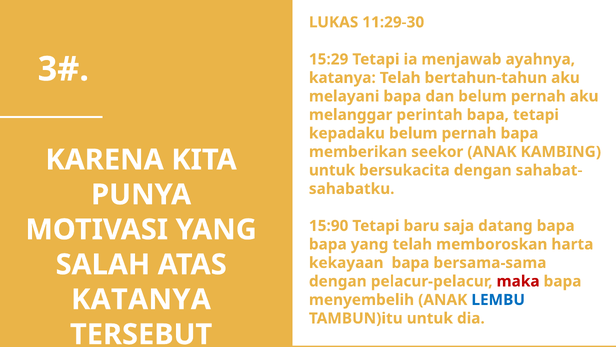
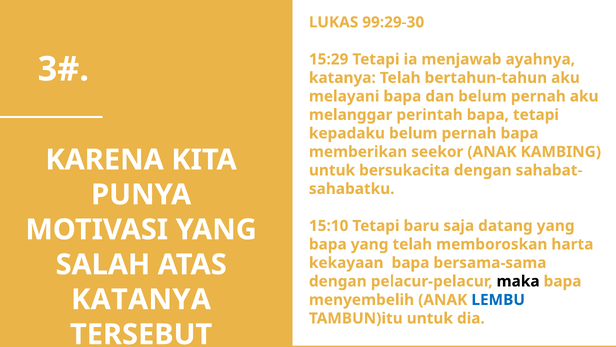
11:29-30: 11:29-30 -> 99:29-30
15:90: 15:90 -> 15:10
datang bapa: bapa -> yang
maka colour: red -> black
